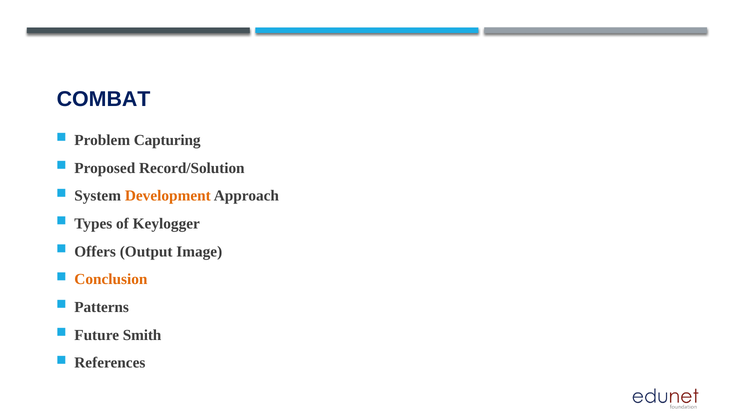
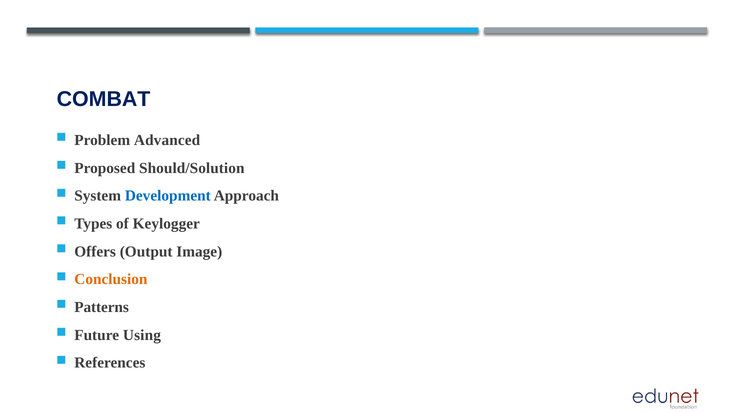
Capturing: Capturing -> Advanced
Record/Solution: Record/Solution -> Should/Solution
Development colour: orange -> blue
Smith: Smith -> Using
